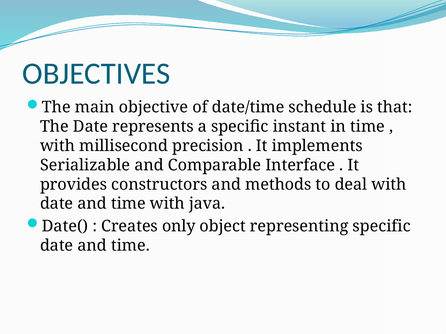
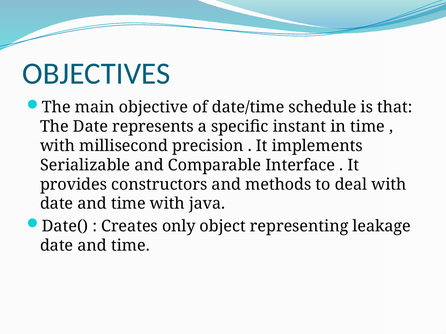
representing specific: specific -> leakage
